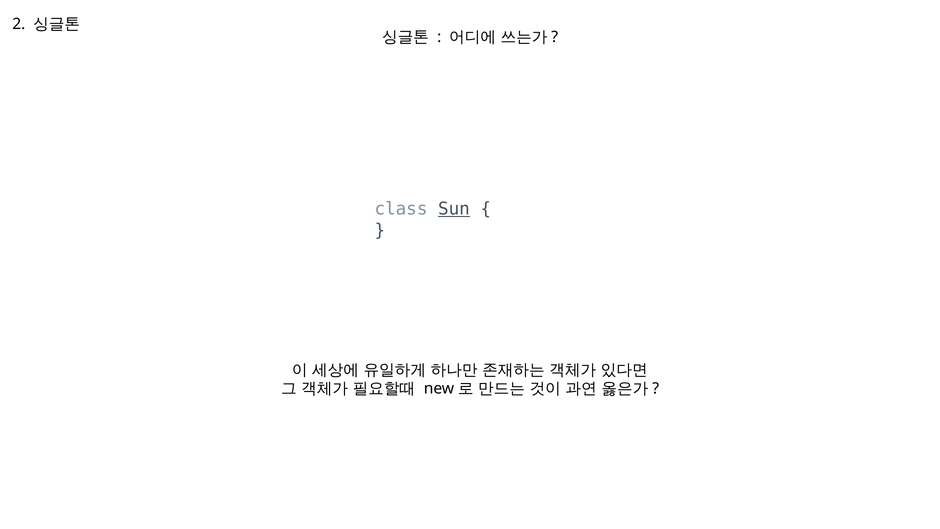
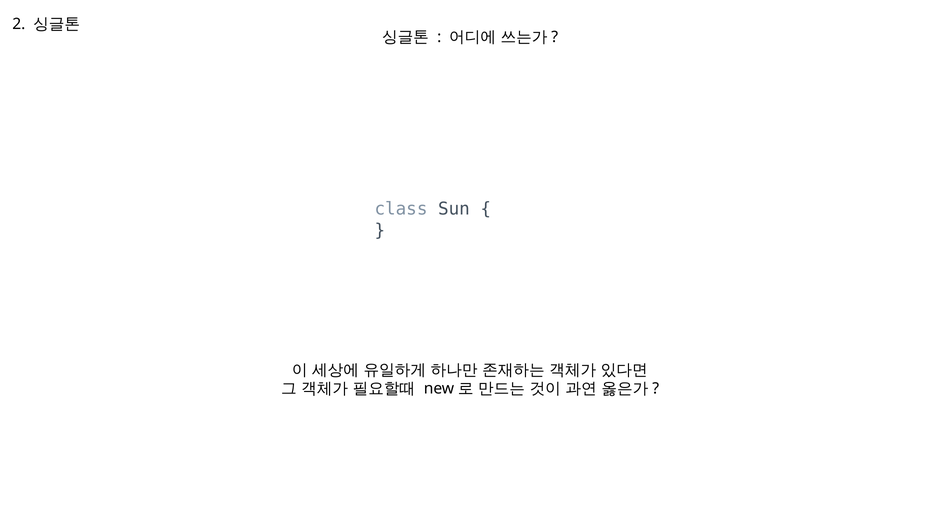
Sun underline: present -> none
